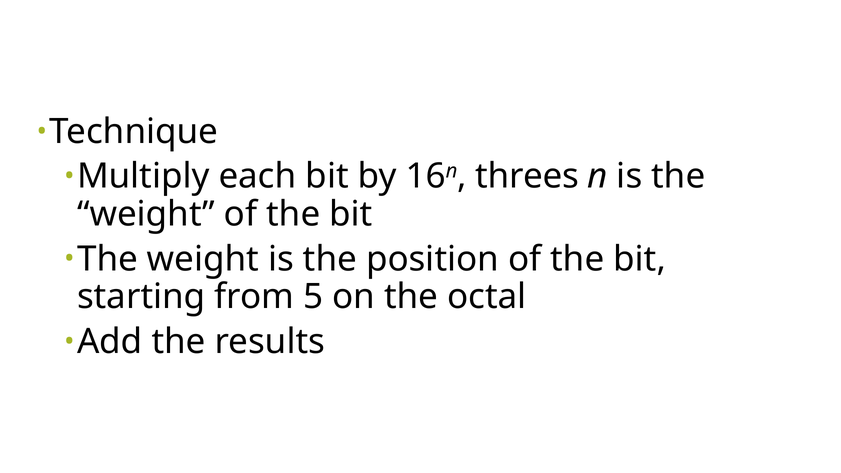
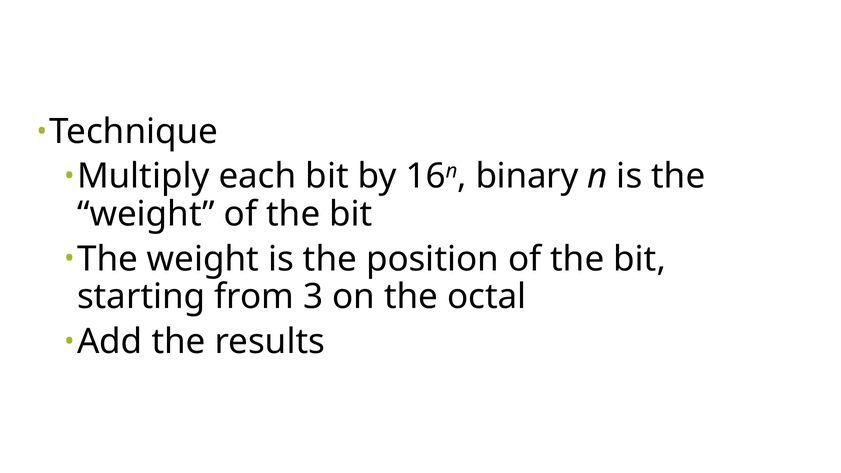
threes: threes -> binary
5: 5 -> 3
